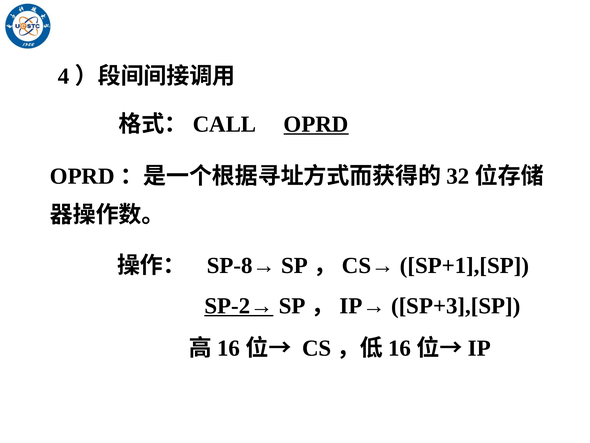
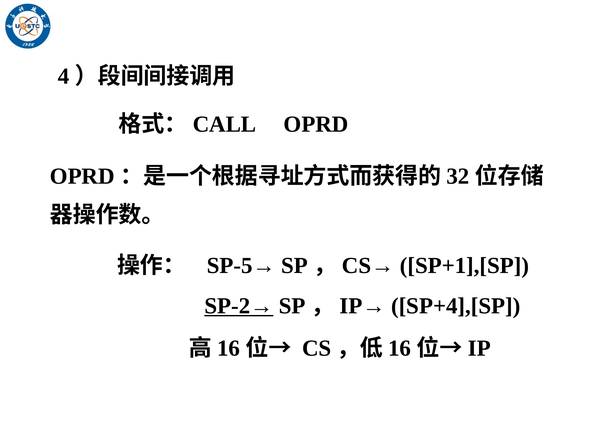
OPRD at (316, 124) underline: present -> none
SP-8→: SP-8→ -> SP-5→
SP+3],[SP: SP+3],[SP -> SP+4],[SP
